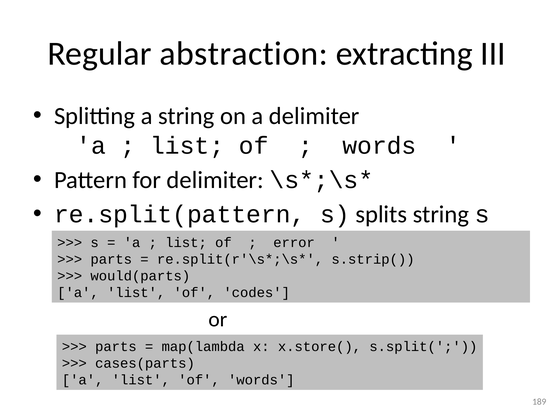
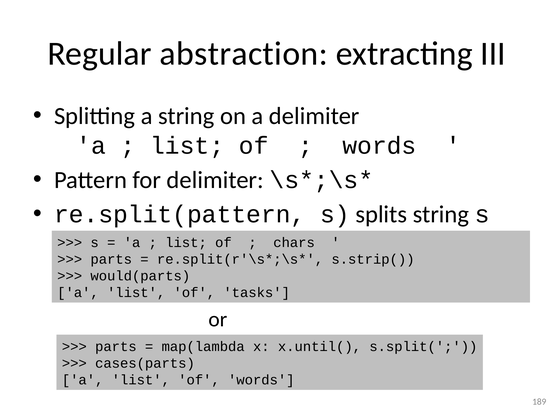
error: error -> chars
codes: codes -> tasks
x.store(: x.store( -> x.until(
